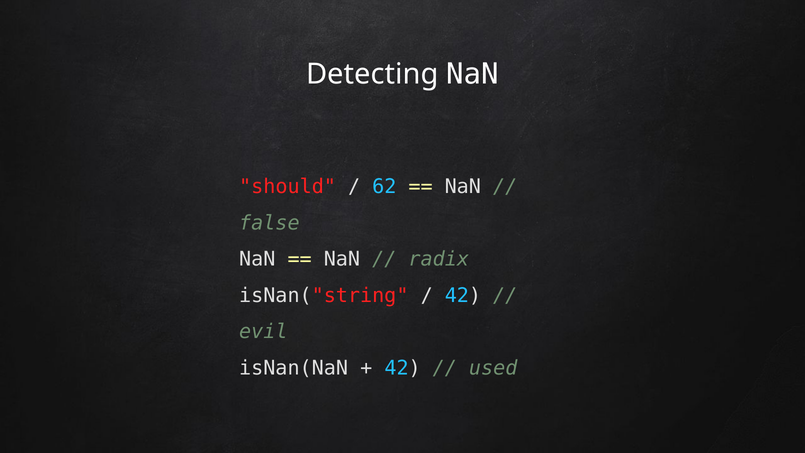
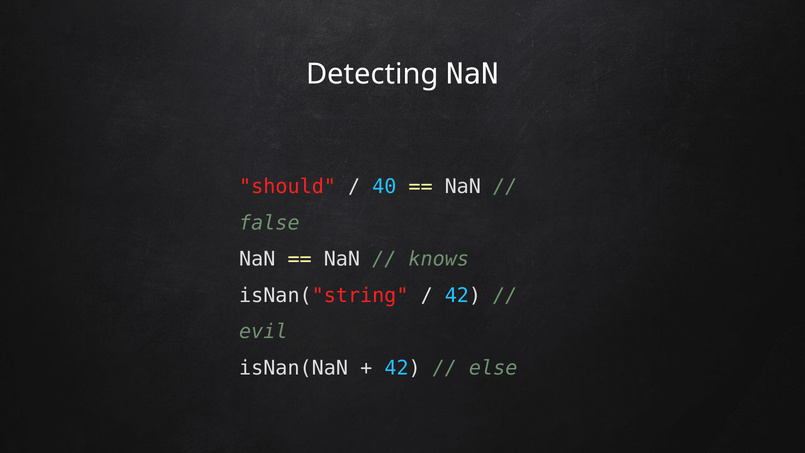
62: 62 -> 40
radix: radix -> knows
used: used -> else
